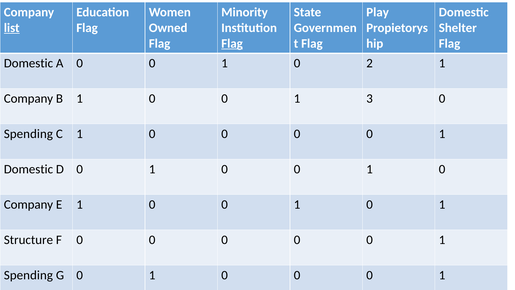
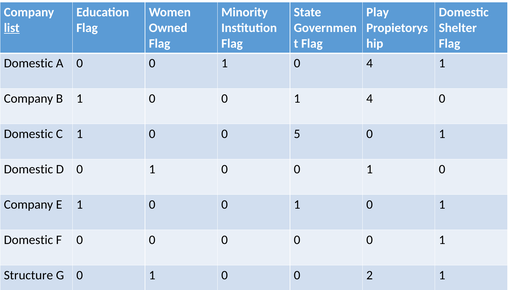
Flag at (232, 43) underline: present -> none
0 2: 2 -> 4
1 3: 3 -> 4
Spending at (28, 134): Spending -> Domestic
0 at (297, 134): 0 -> 5
Structure at (28, 240): Structure -> Domestic
Spending at (28, 275): Spending -> Structure
0 at (370, 275): 0 -> 2
